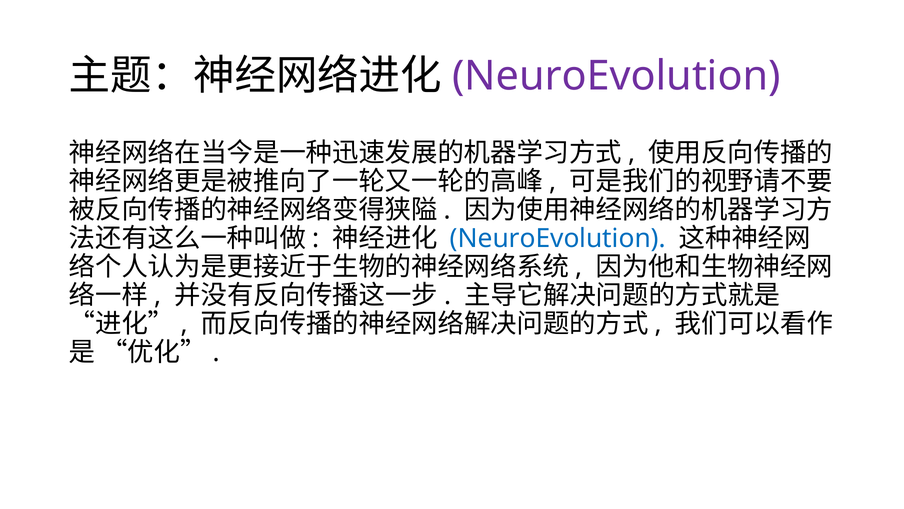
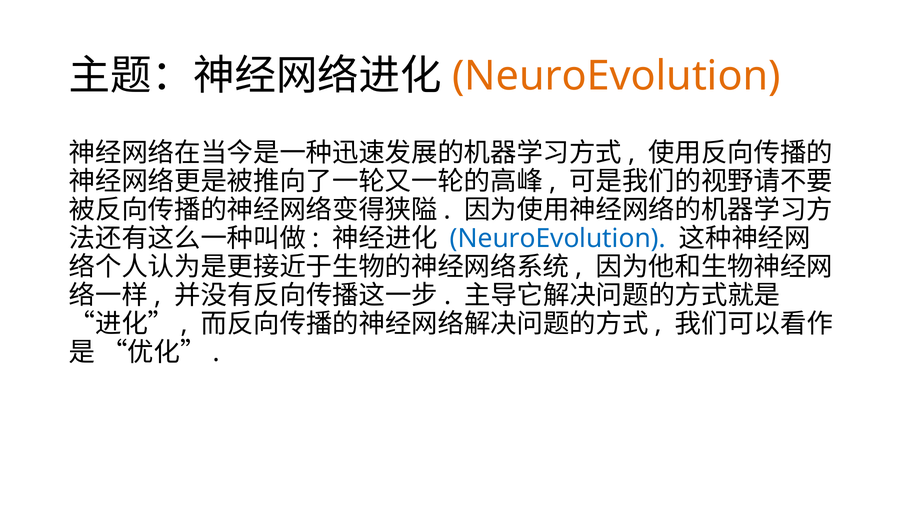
NeuroEvolution at (616, 76) colour: purple -> orange
